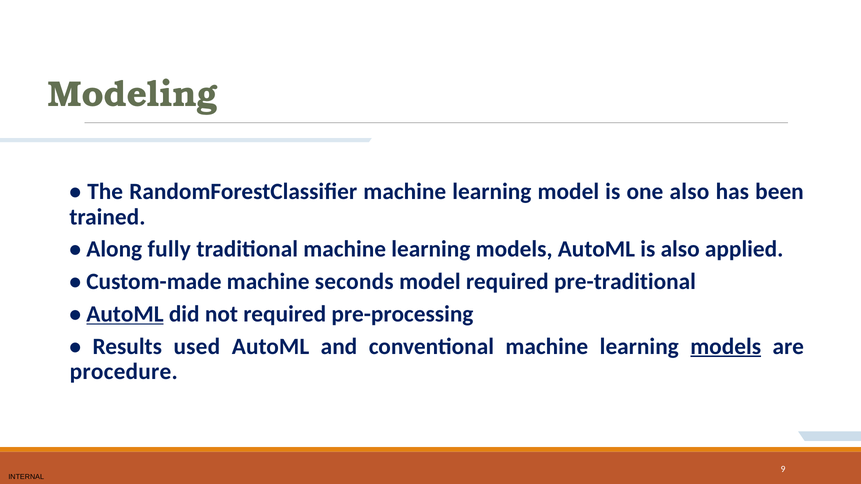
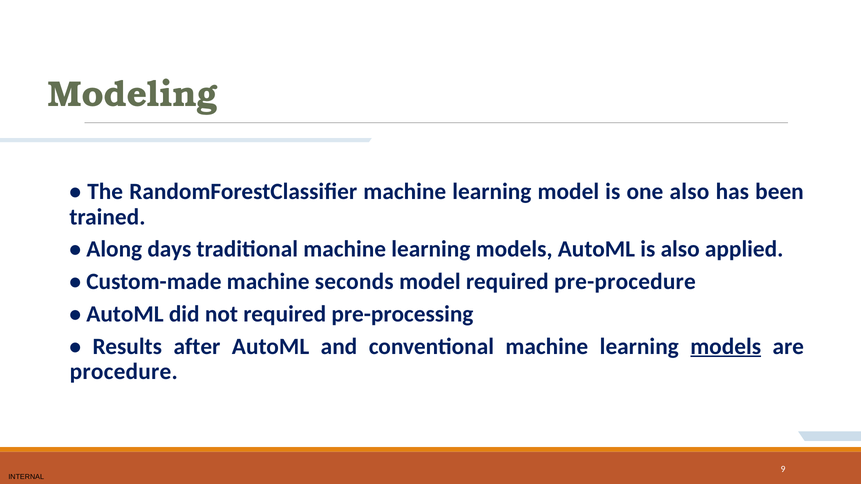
fully: fully -> days
pre-traditional: pre-traditional -> pre-procedure
AutoML at (125, 314) underline: present -> none
used: used -> after
